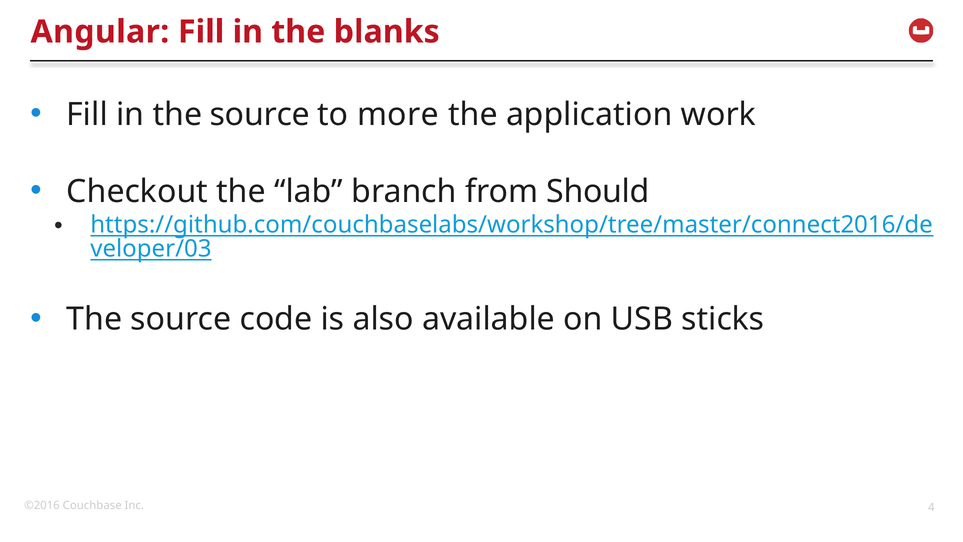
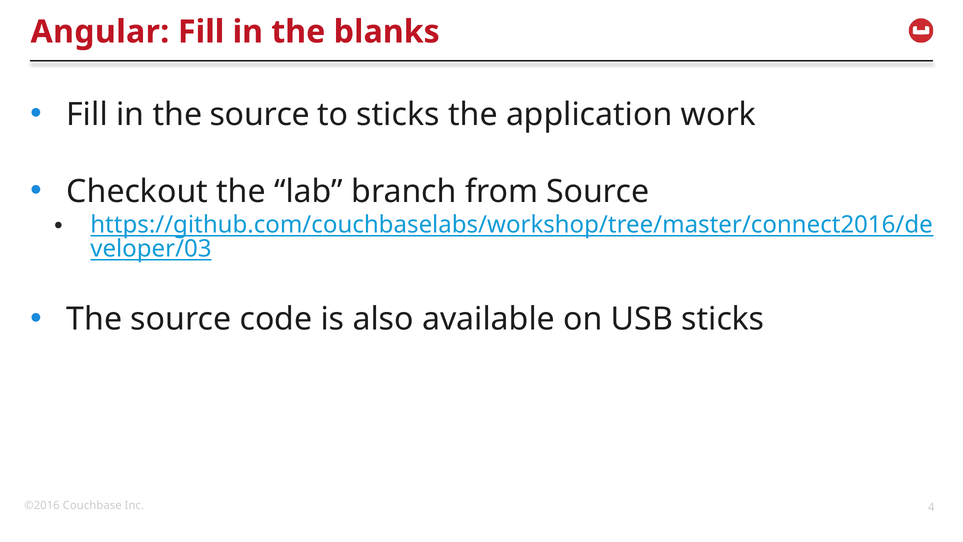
to more: more -> sticks
from Should: Should -> Source
